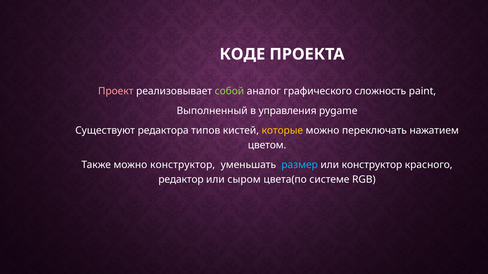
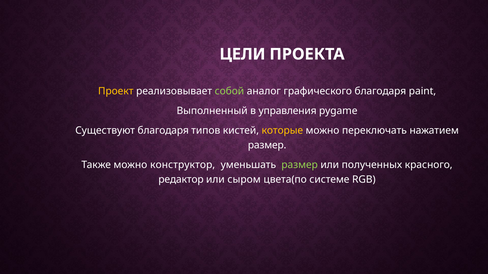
КОДЕ: КОДЕ -> ЦЕЛИ
Проект colour: pink -> yellow
графического сложность: сложность -> благодаря
Существуют редактора: редактора -> благодаря
цветом at (267, 145): цветом -> размер
размер at (300, 165) colour: light blue -> light green
или конструктор: конструктор -> полученных
